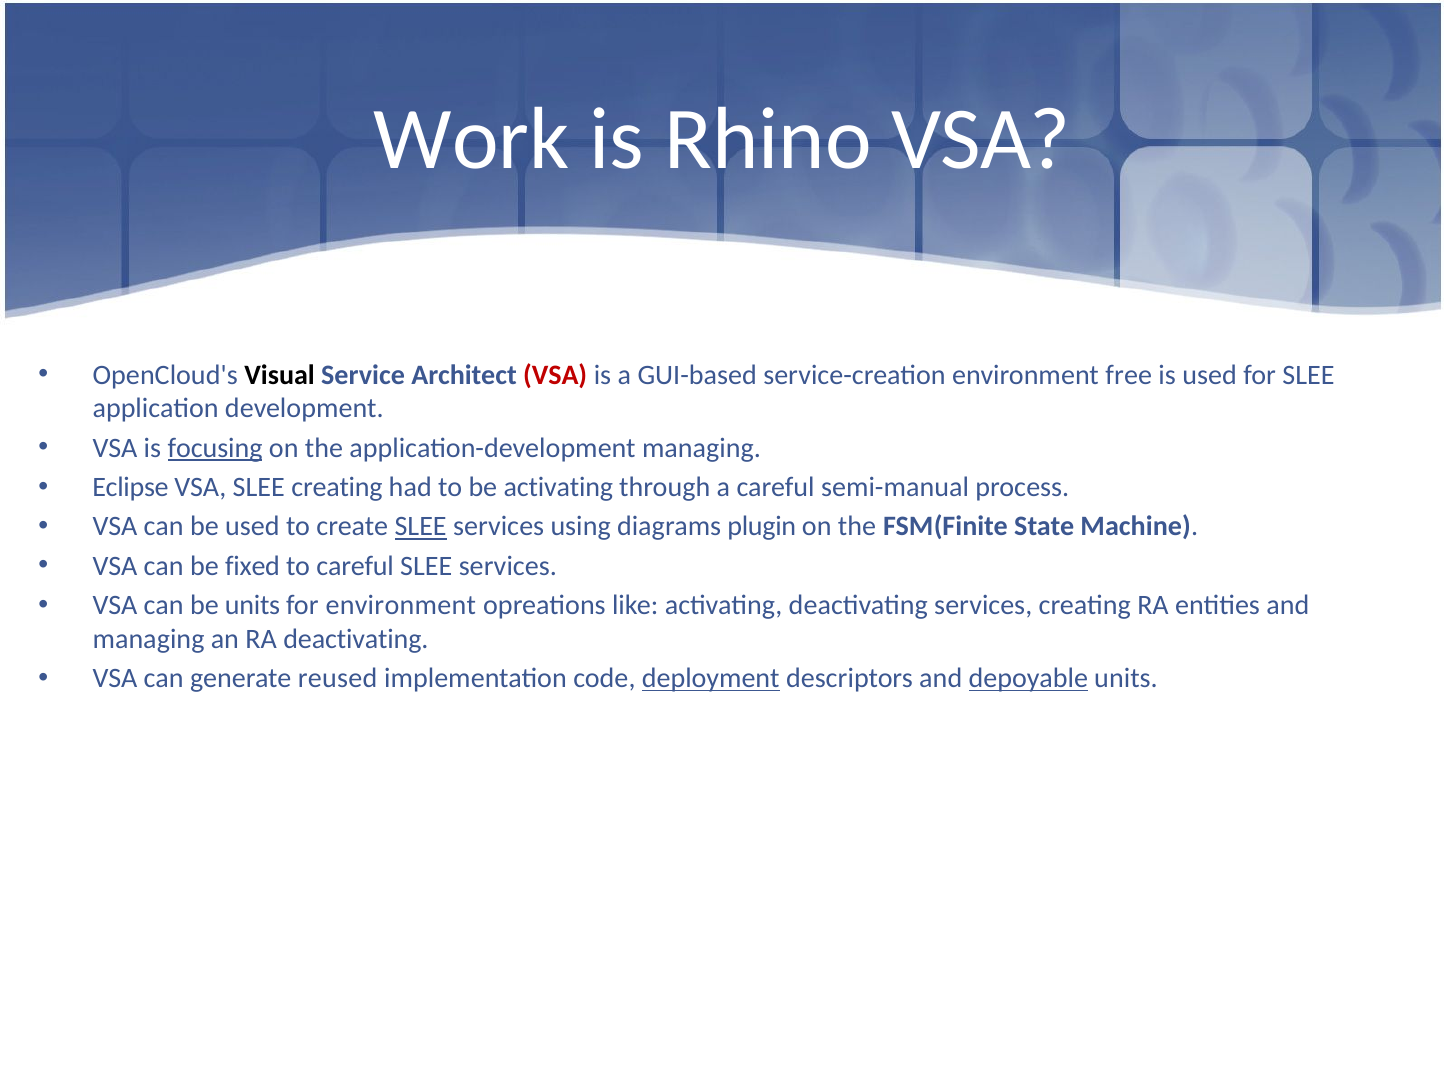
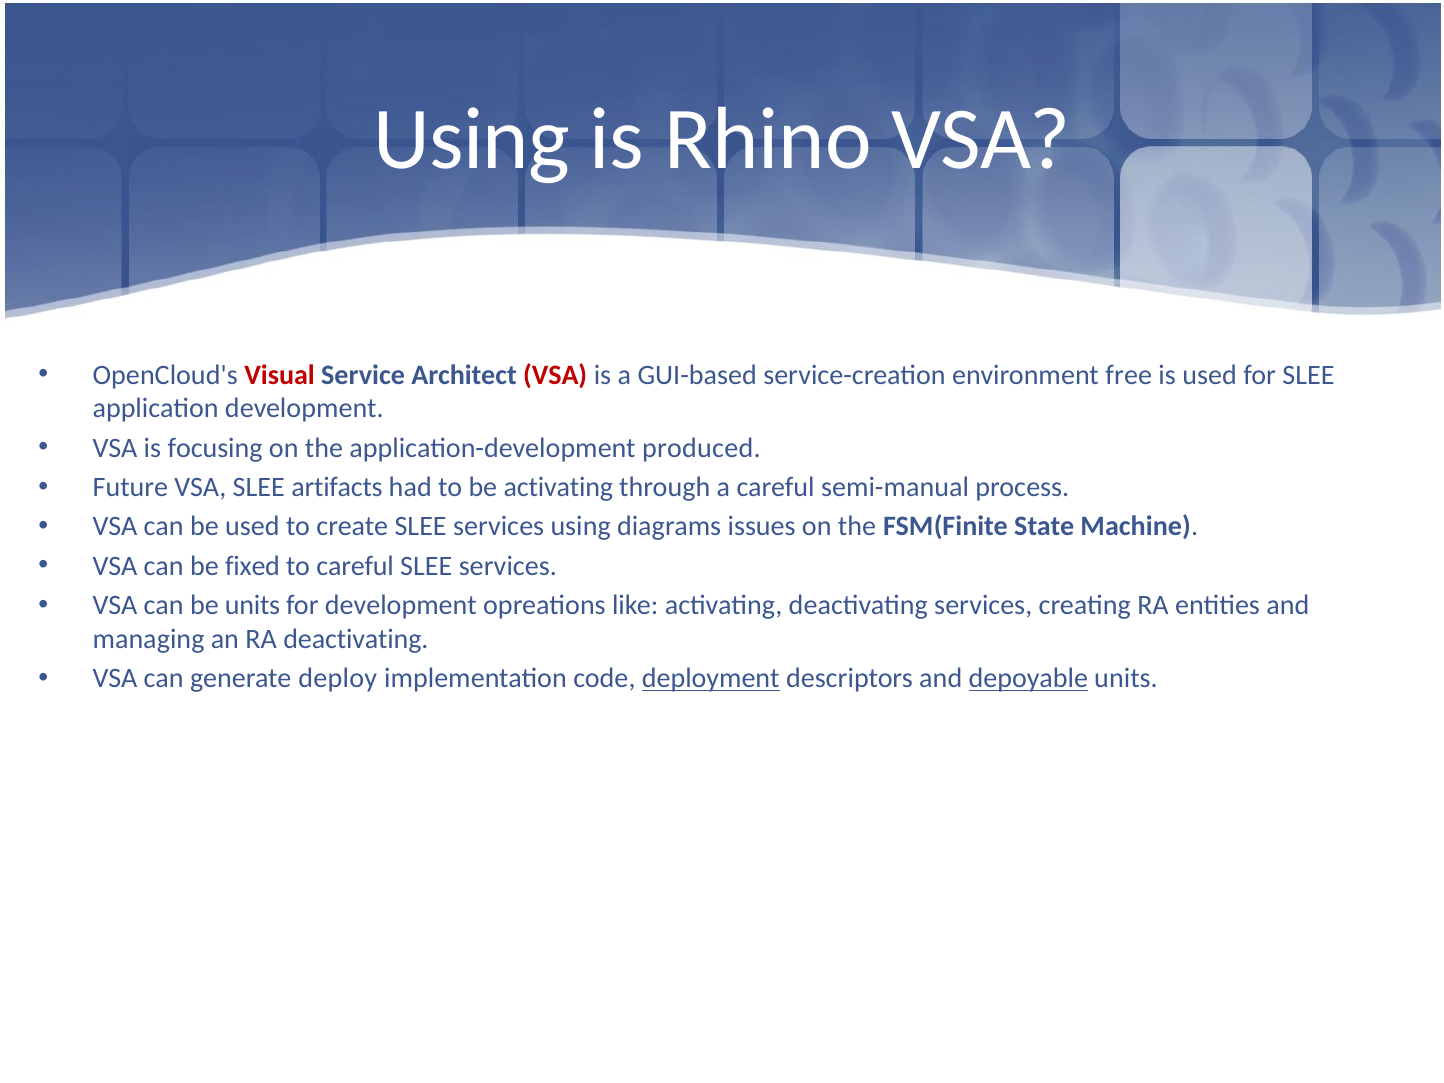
Work at (471, 140): Work -> Using
Visual colour: black -> red
focusing underline: present -> none
application-development managing: managing -> produced
Eclipse: Eclipse -> Future
SLEE creating: creating -> artifacts
SLEE at (421, 527) underline: present -> none
plugin: plugin -> issues
for environment: environment -> development
reused: reused -> deploy
